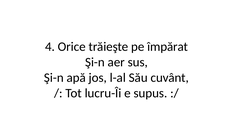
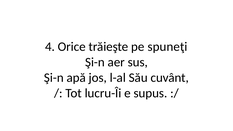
împărat: împărat -> spuneţi
